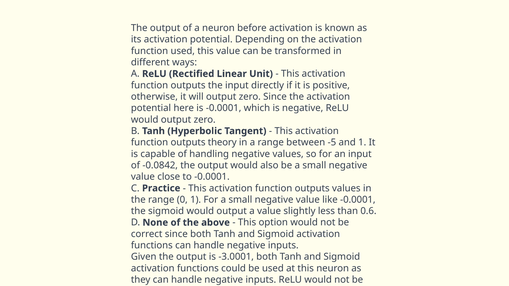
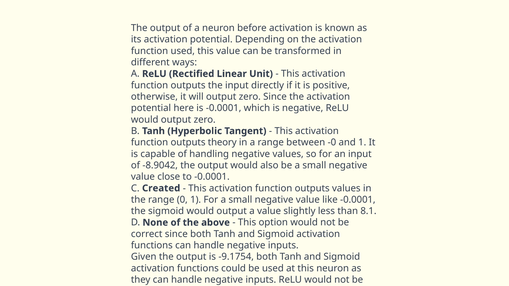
-5: -5 -> -0
-0.0842: -0.0842 -> -8.9042
Practice: Practice -> Created
0.6: 0.6 -> 8.1
-3.0001: -3.0001 -> -9.1754
